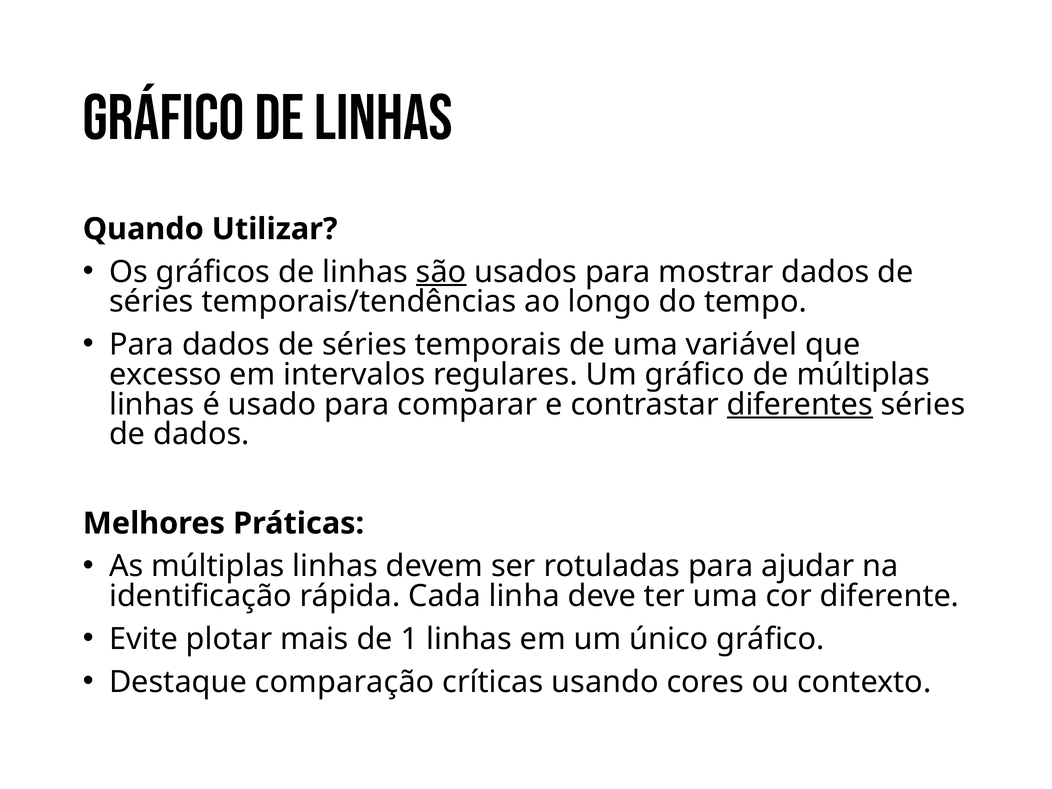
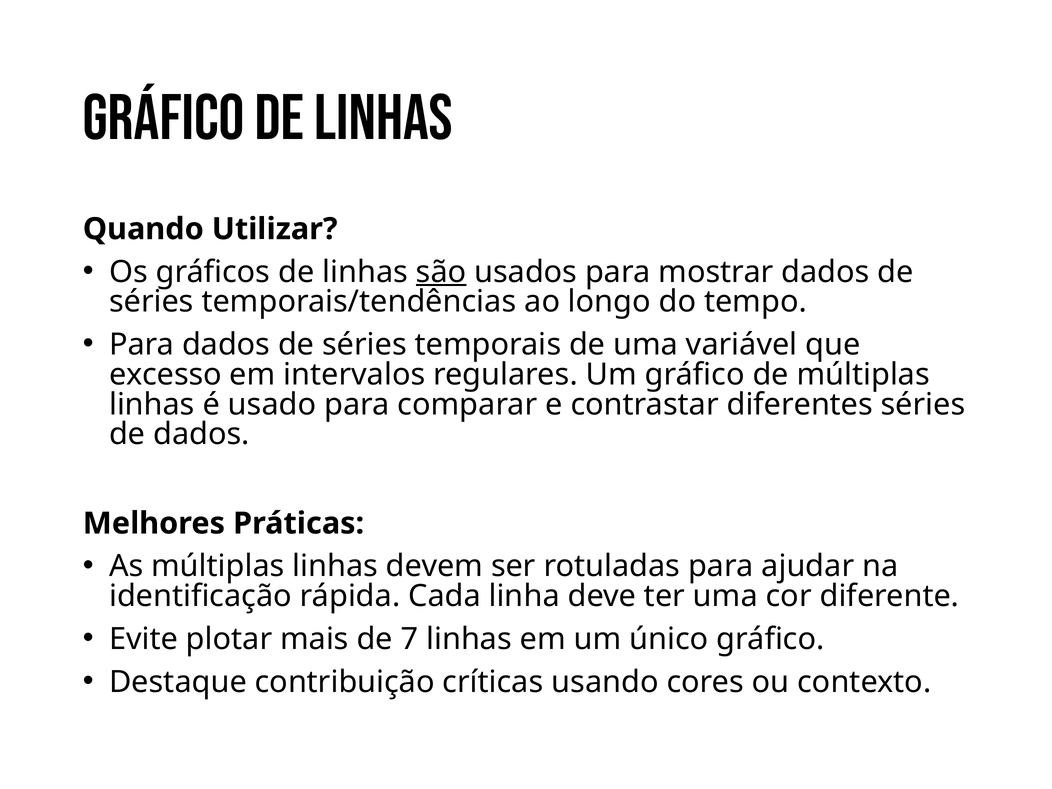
diferentes underline: present -> none
1: 1 -> 7
comparação: comparação -> contribuição
